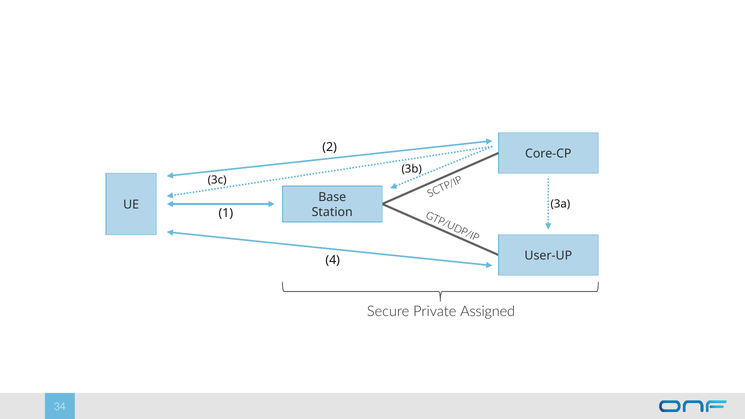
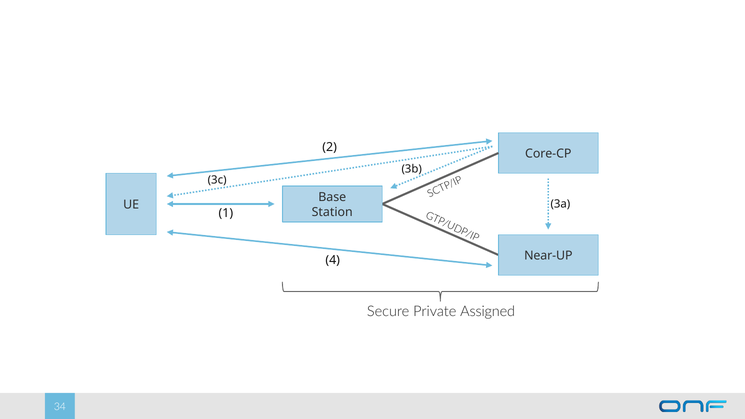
User-UP: User-UP -> Near-UP
